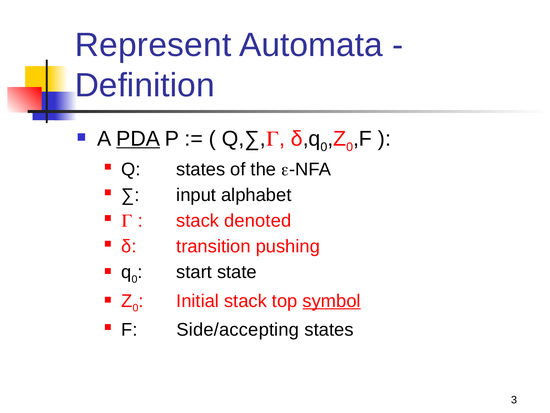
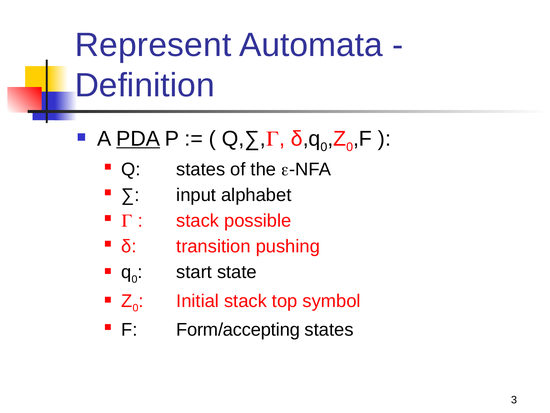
denoted: denoted -> possible
symbol underline: present -> none
Side/accepting: Side/accepting -> Form/accepting
